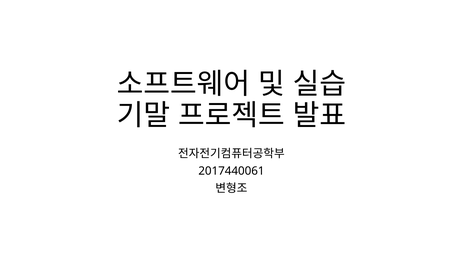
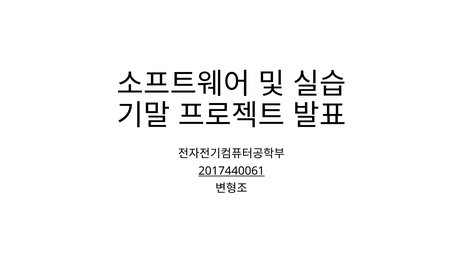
2017440061 underline: none -> present
